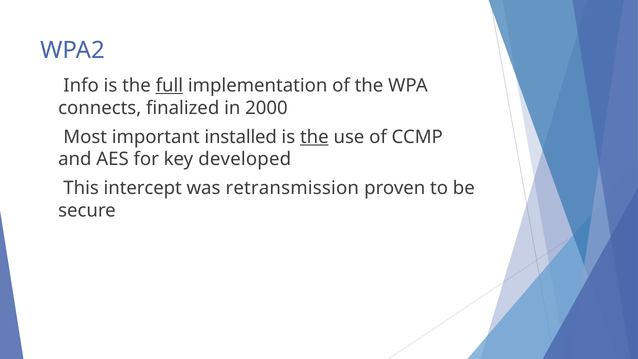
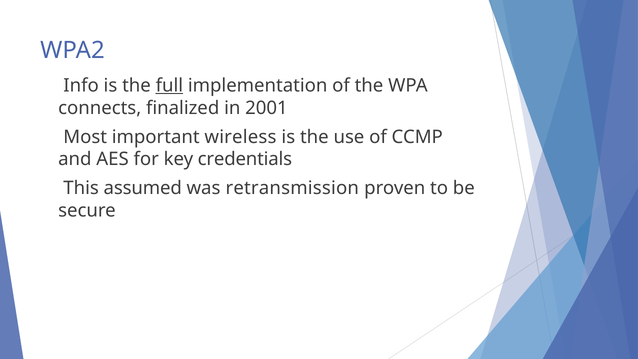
2000: 2000 -> 2001
installed: installed -> wireless
the at (314, 137) underline: present -> none
developed: developed -> credentials
intercept: intercept -> assumed
